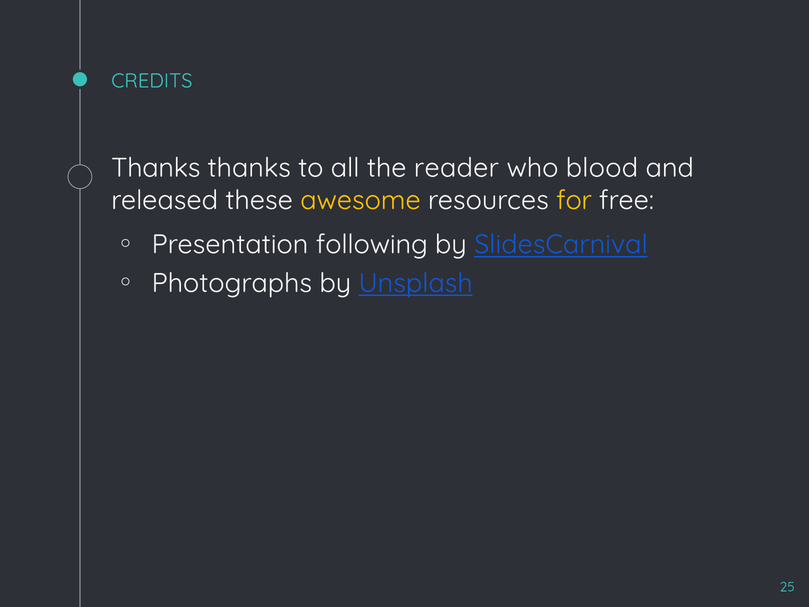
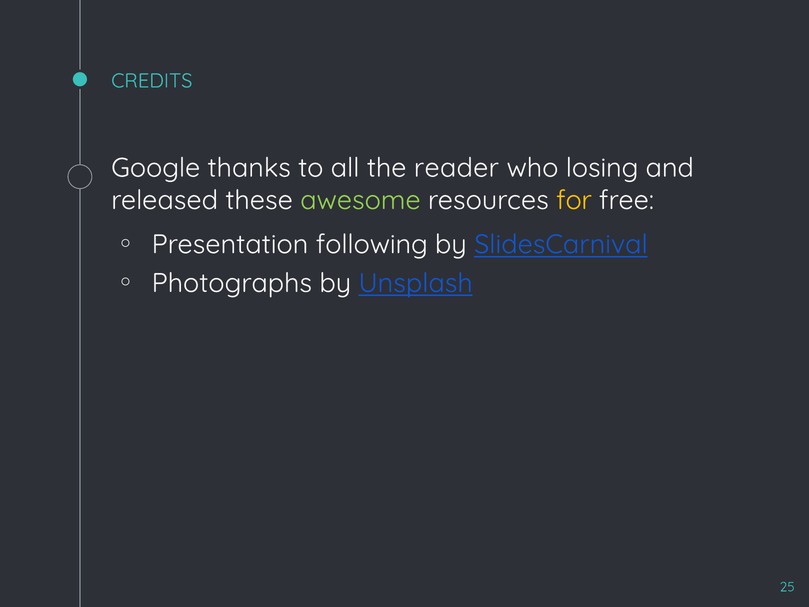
Thanks at (156, 168): Thanks -> Google
blood: blood -> losing
awesome colour: yellow -> light green
